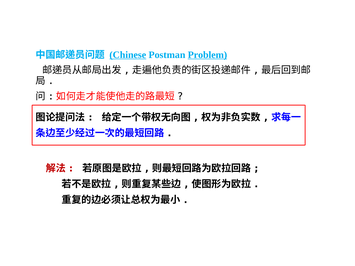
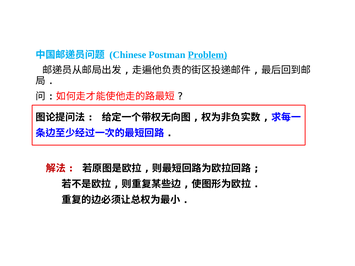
Chinese underline: present -> none
